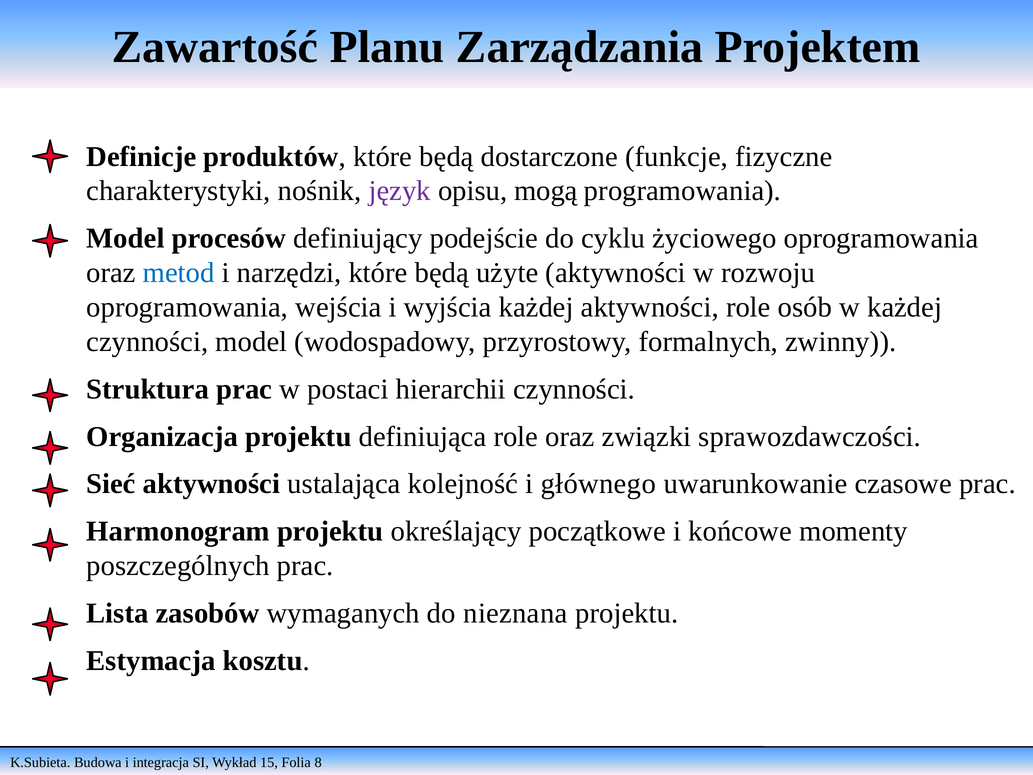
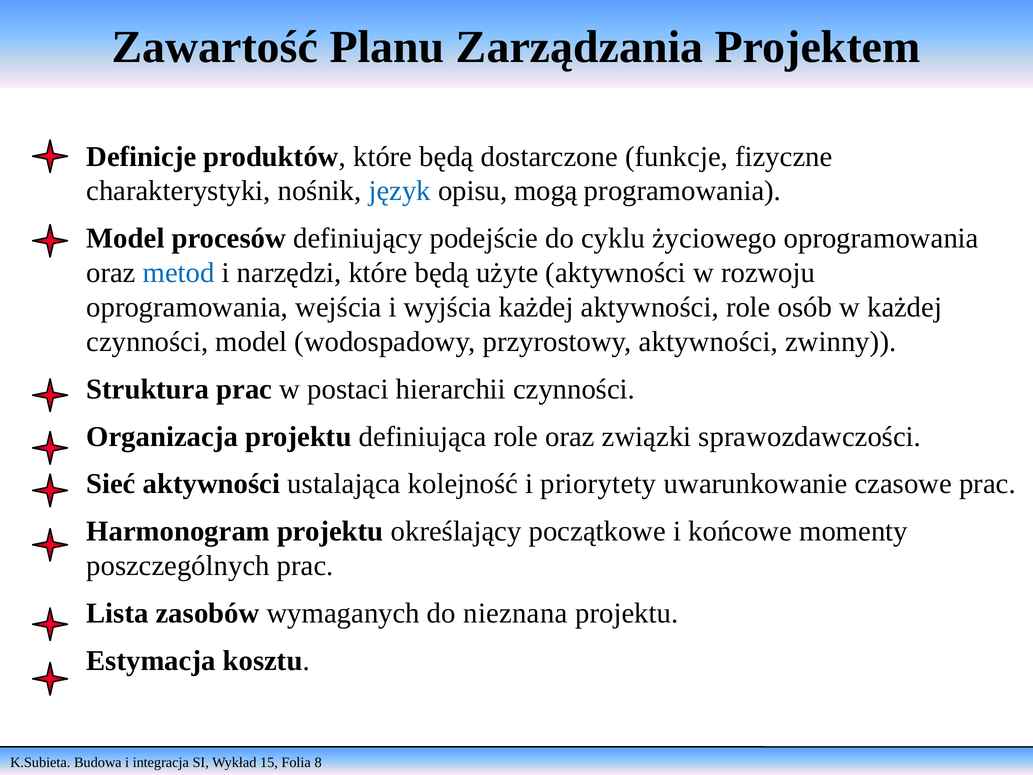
język colour: purple -> blue
przyrostowy formalnych: formalnych -> aktywności
głównego: głównego -> priorytety
